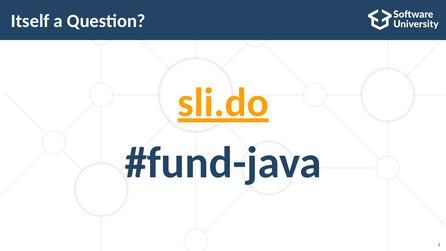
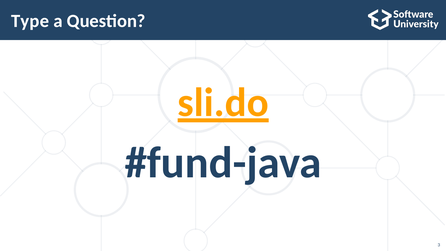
Itself: Itself -> Type
